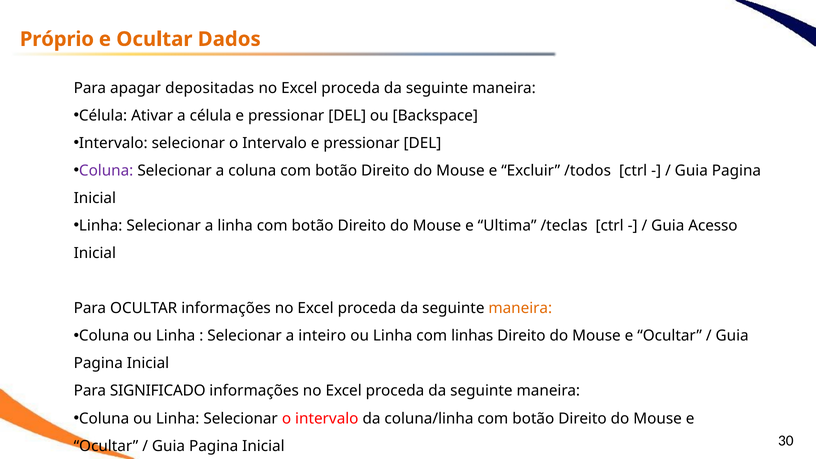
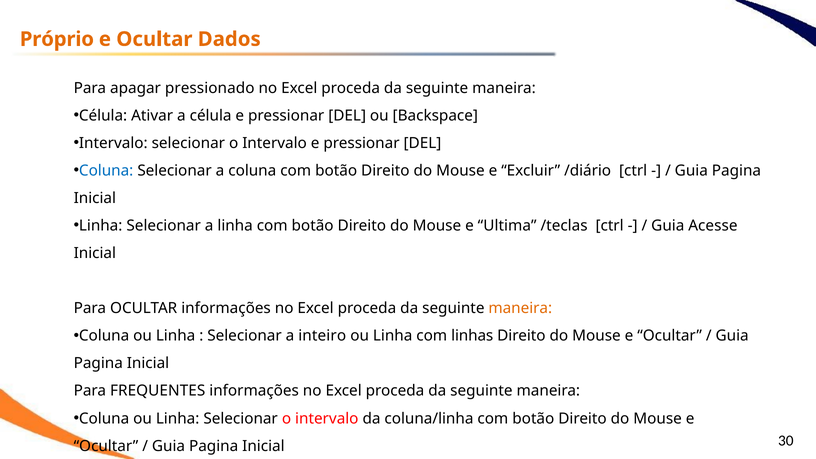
depositadas: depositadas -> pressionado
Coluna at (106, 171) colour: purple -> blue
/todos: /todos -> /diário
Acesso: Acesso -> Acesse
SIGNIFICADO: SIGNIFICADO -> FREQUENTES
